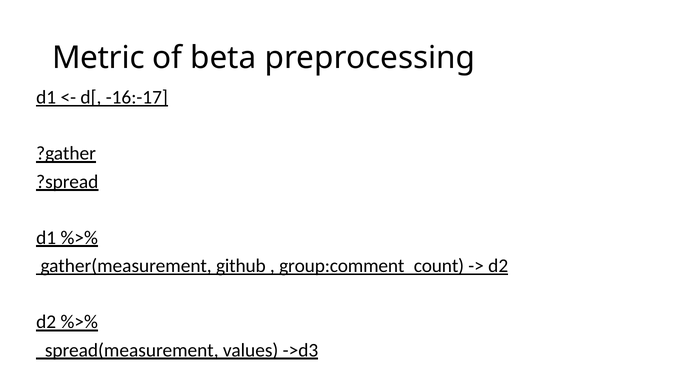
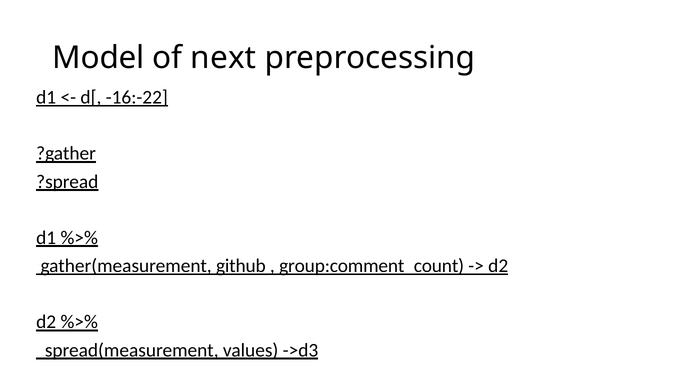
Metric: Metric -> Model
beta: beta -> next
-16:-17: -16:-17 -> -16:-22
